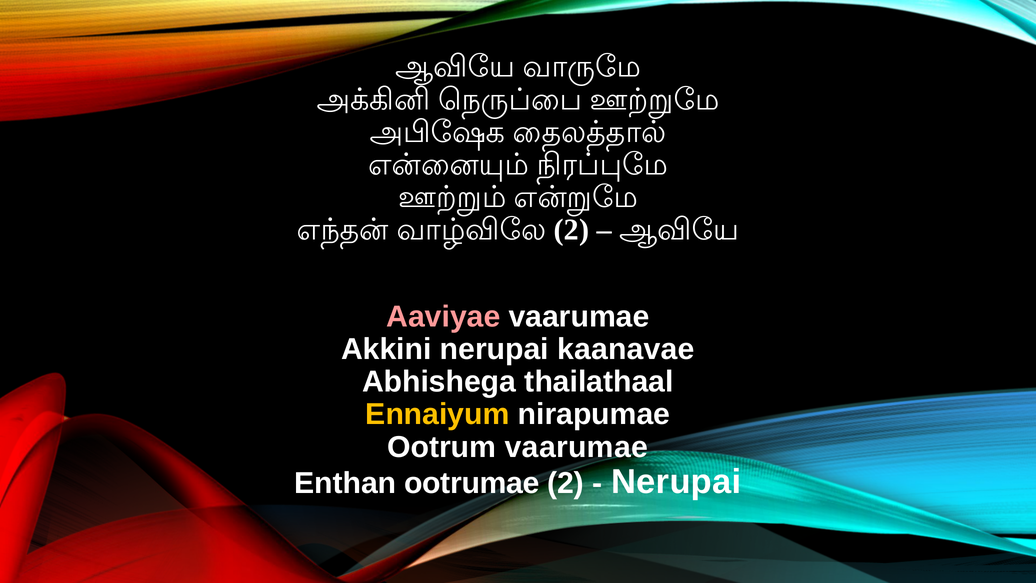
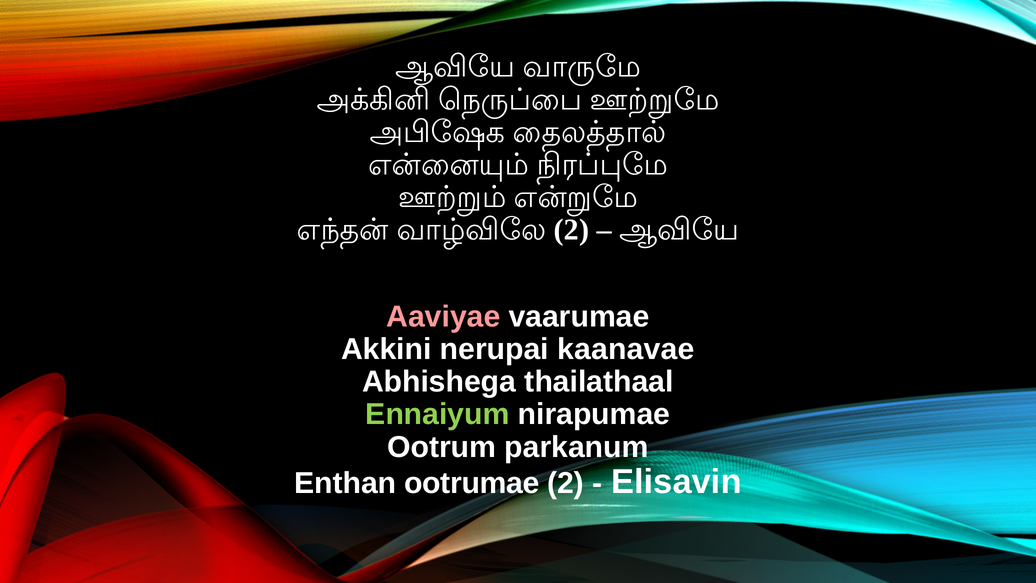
Ennaiyum colour: yellow -> light green
Ootrum vaarumae: vaarumae -> parkanum
Nerupai at (676, 482): Nerupai -> Elisavin
